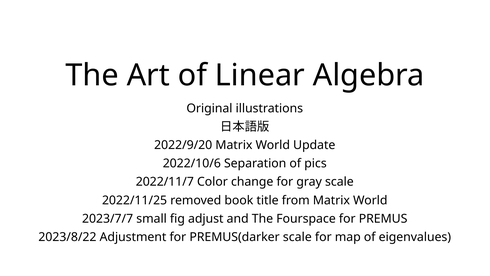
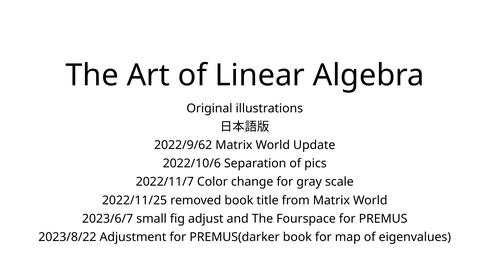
2022/9/20: 2022/9/20 -> 2022/9/62
2023/7/7: 2023/7/7 -> 2023/6/7
PREMUS(darker scale: scale -> book
